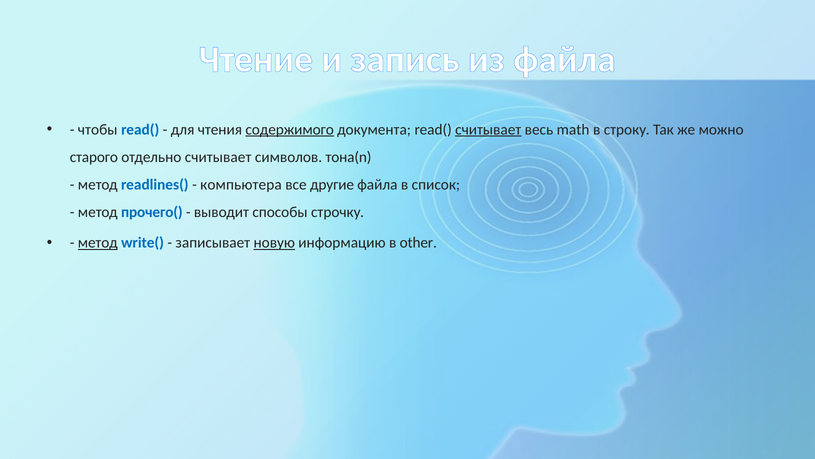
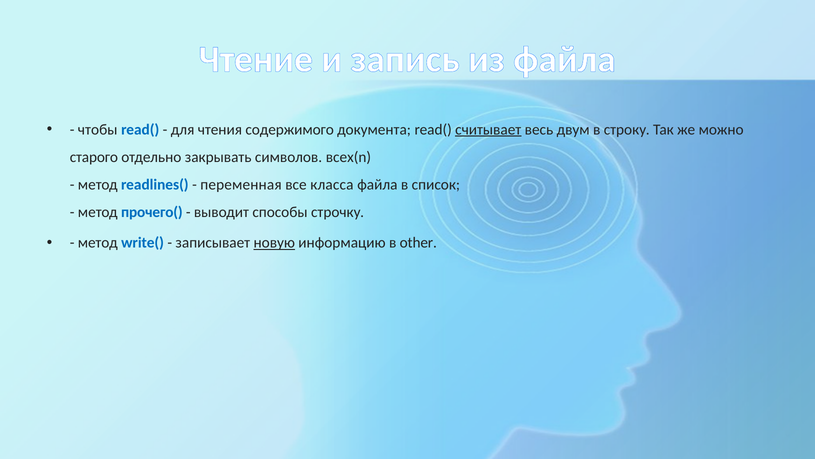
содержимого underline: present -> none
math: math -> двум
отдельно считывает: считывает -> закрывать
тона(n: тона(n -> всех(n
компьютера: компьютера -> переменная
другие: другие -> класса
метод at (98, 243) underline: present -> none
